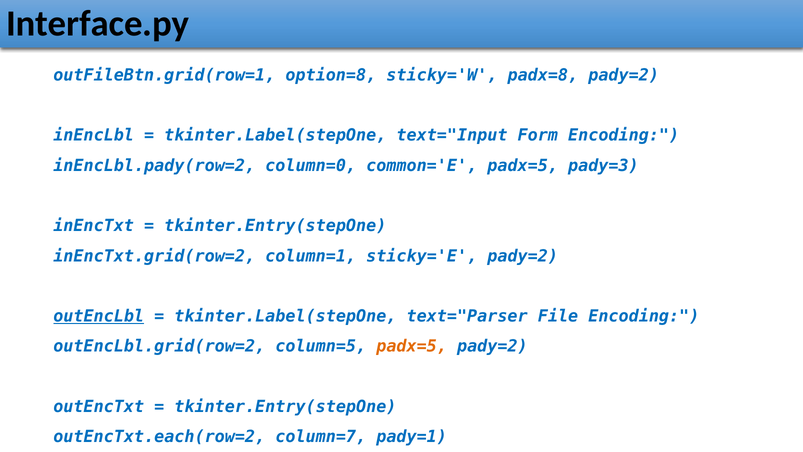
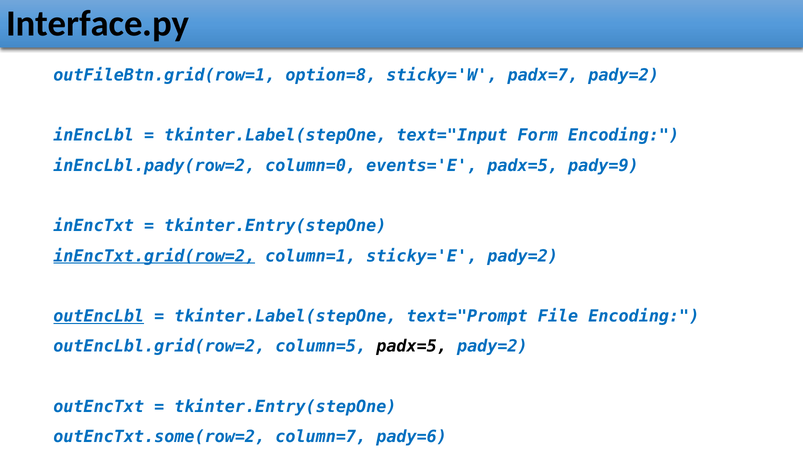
padx=8: padx=8 -> padx=7
common='E: common='E -> events='E
pady=3: pady=3 -> pady=9
inEncTxt.grid(row=2 underline: none -> present
text="Parser: text="Parser -> text="Prompt
padx=5 at (412, 346) colour: orange -> black
outEncTxt.each(row=2: outEncTxt.each(row=2 -> outEncTxt.some(row=2
pady=1: pady=1 -> pady=6
